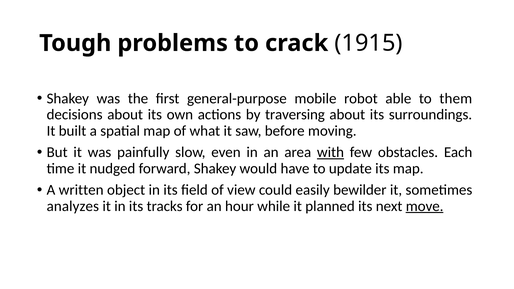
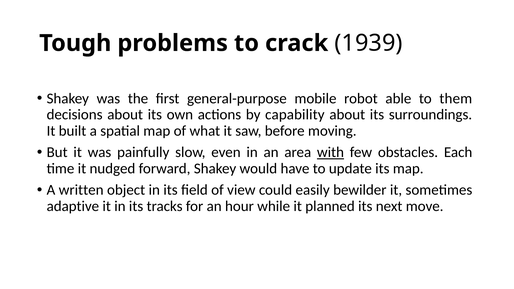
1915: 1915 -> 1939
traversing: traversing -> capability
analyzes: analyzes -> adaptive
move underline: present -> none
